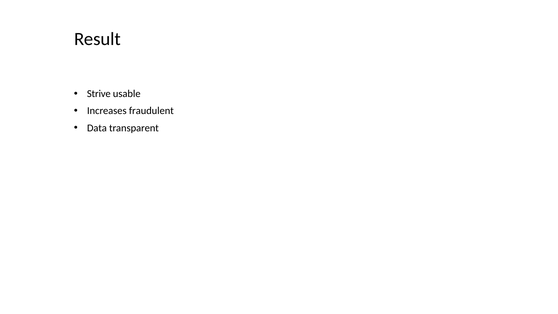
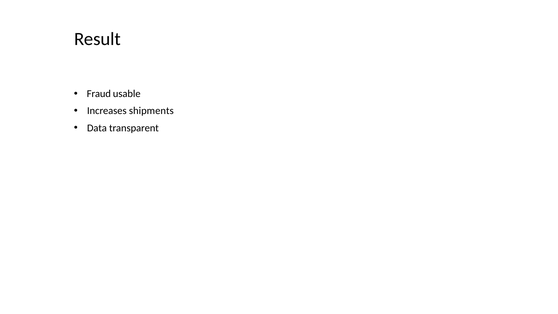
Strive: Strive -> Fraud
fraudulent: fraudulent -> shipments
